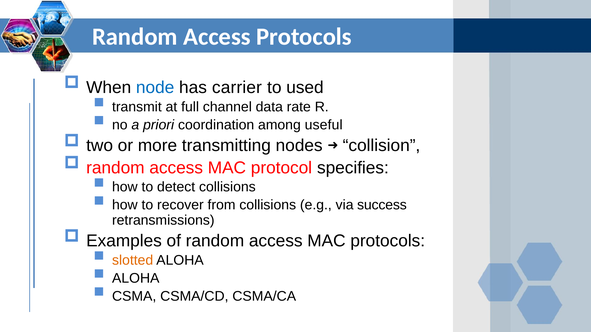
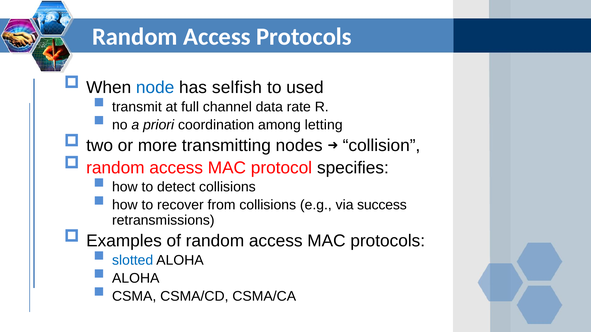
carrier: carrier -> selfish
useful: useful -> letting
slotted colour: orange -> blue
